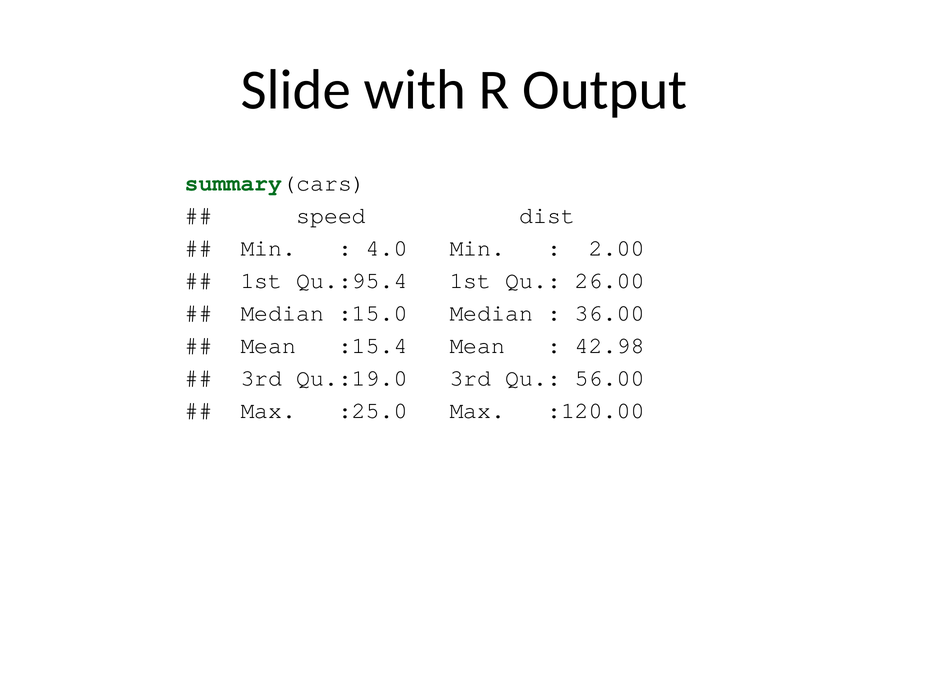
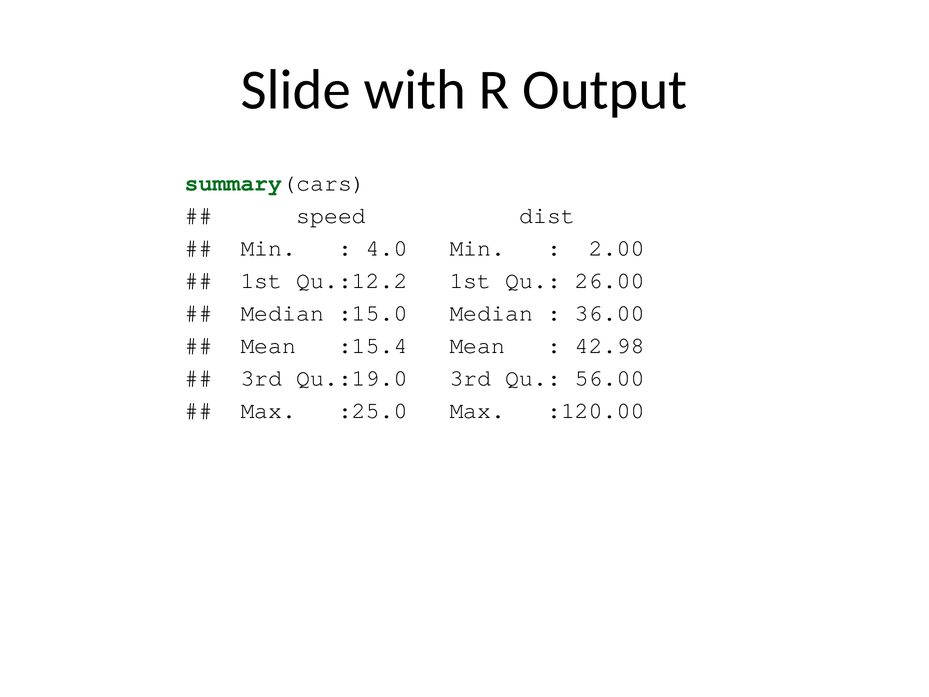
Qu.:95.4: Qu.:95.4 -> Qu.:12.2
